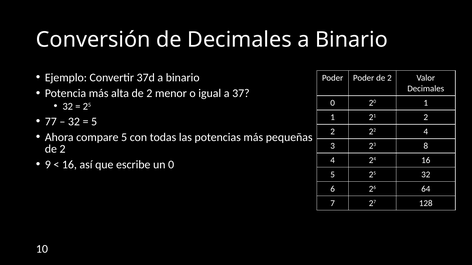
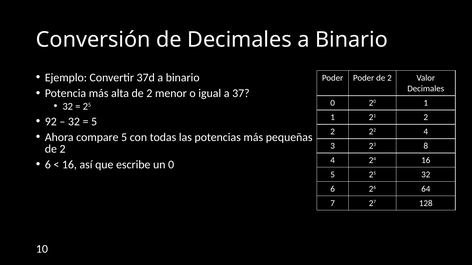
77: 77 -> 92
9 at (48, 165): 9 -> 6
